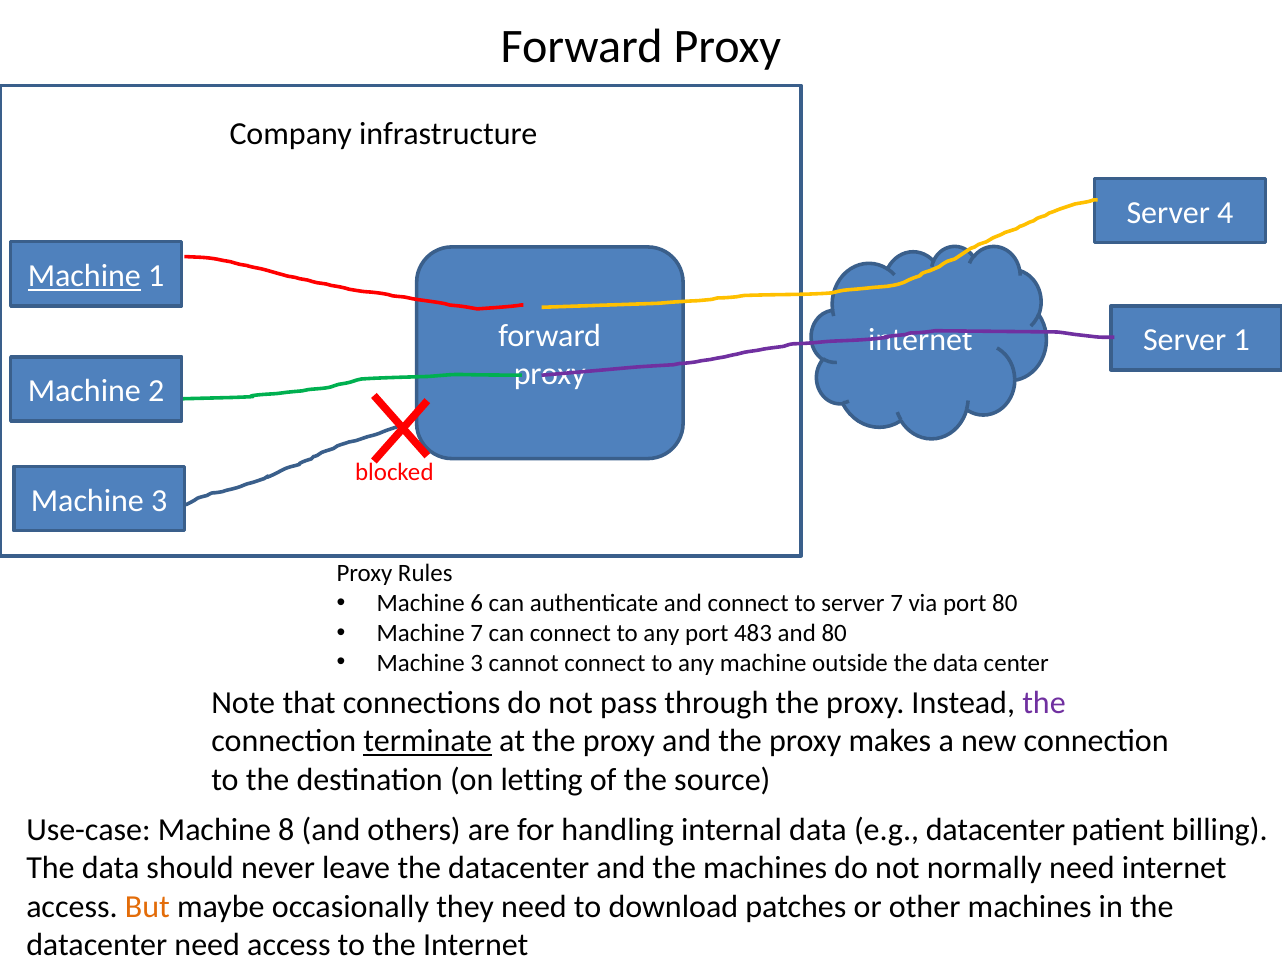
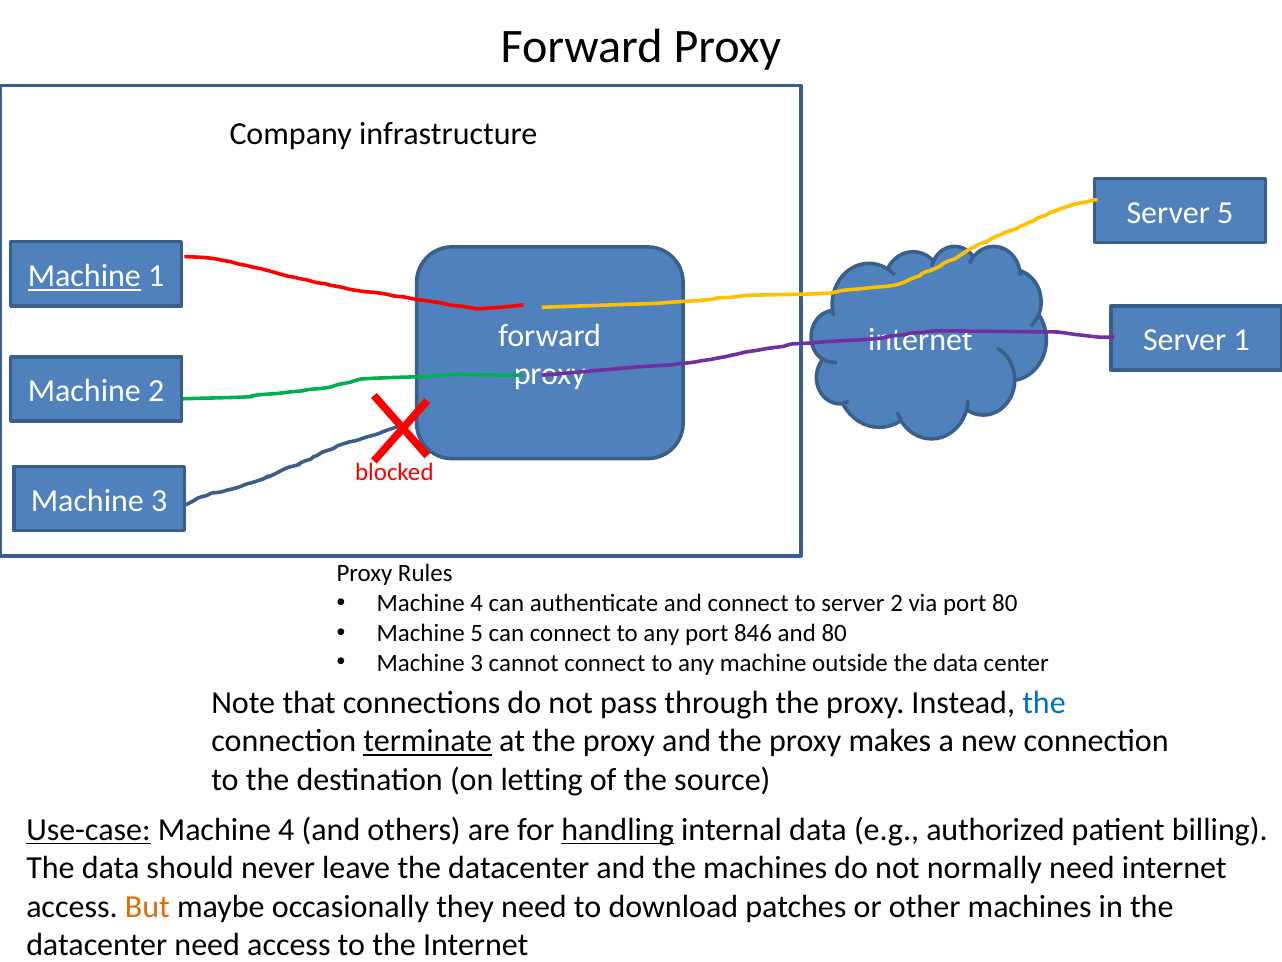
Server 4: 4 -> 5
6 at (477, 603): 6 -> 4
server 7: 7 -> 2
Machine 7: 7 -> 5
483: 483 -> 846
the at (1044, 702) colour: purple -> blue
Use-case underline: none -> present
8 at (286, 829): 8 -> 4
handling underline: none -> present
e.g datacenter: datacenter -> authorized
